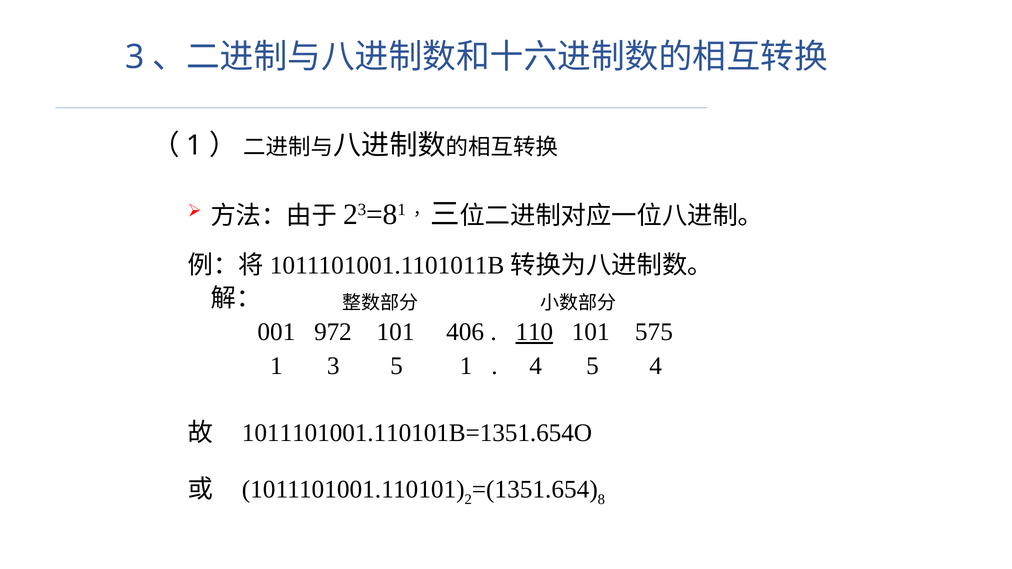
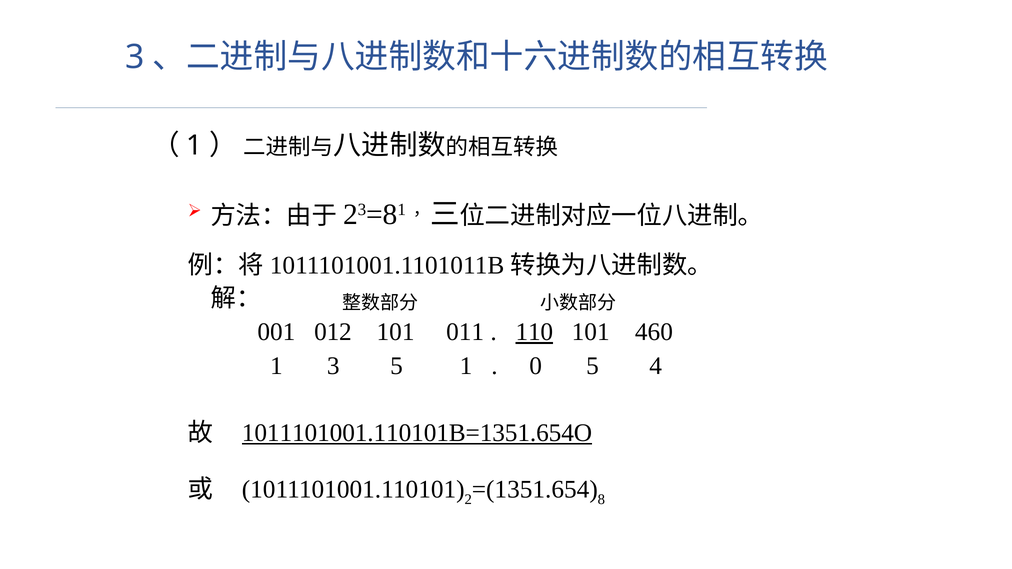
972: 972 -> 012
406: 406 -> 011
575: 575 -> 460
4 at (536, 366): 4 -> 0
1011101001.110101B=1351.654O underline: none -> present
